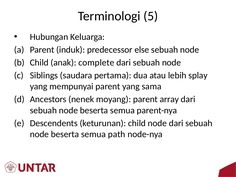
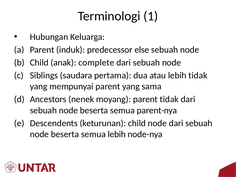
5: 5 -> 1
lebih splay: splay -> tidak
parent array: array -> tidak
semua path: path -> lebih
